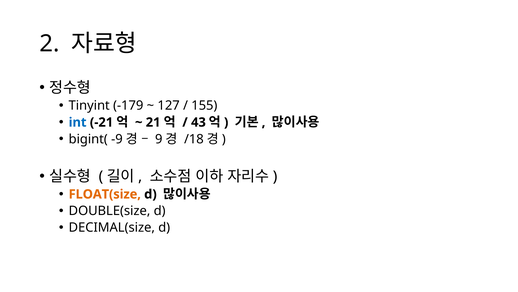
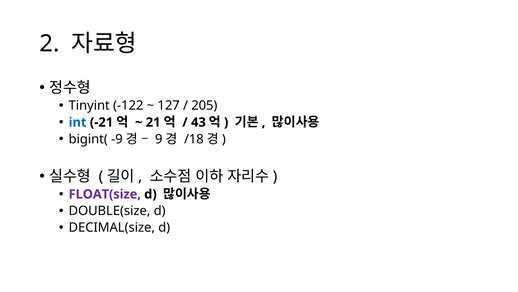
-179: -179 -> -122
155: 155 -> 205
FLOAT(size colour: orange -> purple
